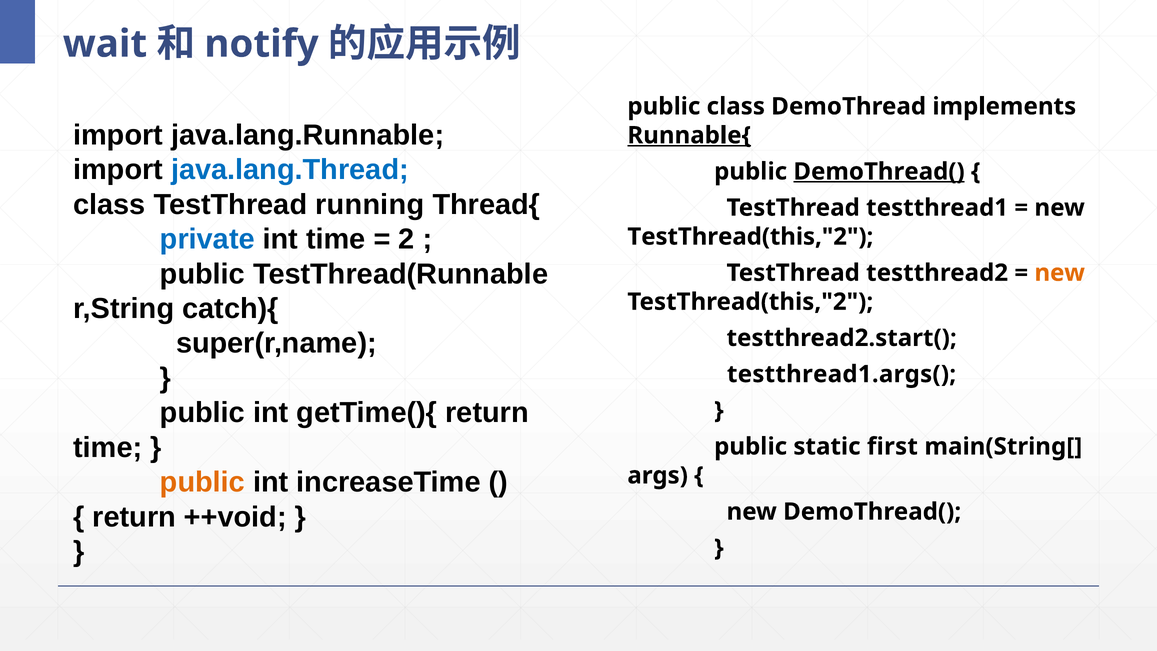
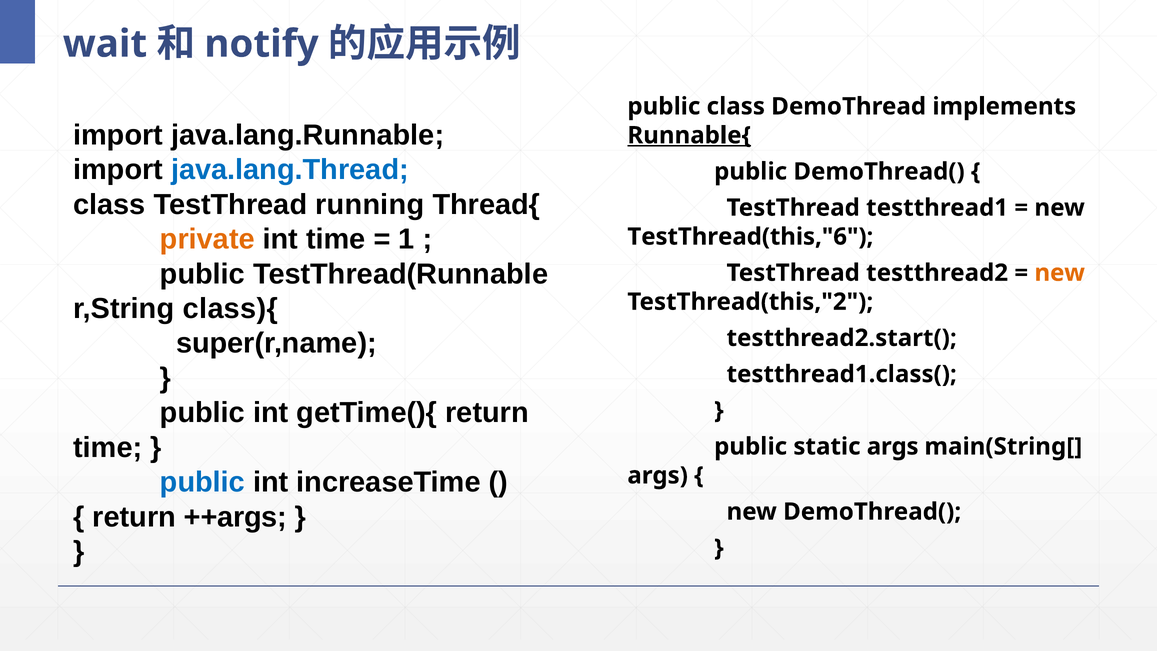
DemoThread( at (879, 171) underline: present -> none
private colour: blue -> orange
2: 2 -> 1
TestThread(this,"2 at (750, 237): TestThread(this,"2 -> TestThread(this,"6
catch){: catch){ -> class){
testthread1.args(: testthread1.args( -> testthread1.class(
static first: first -> args
public at (202, 482) colour: orange -> blue
++void: ++void -> ++args
